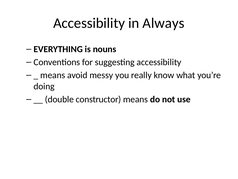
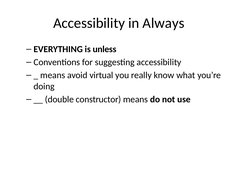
nouns: nouns -> unless
messy: messy -> virtual
